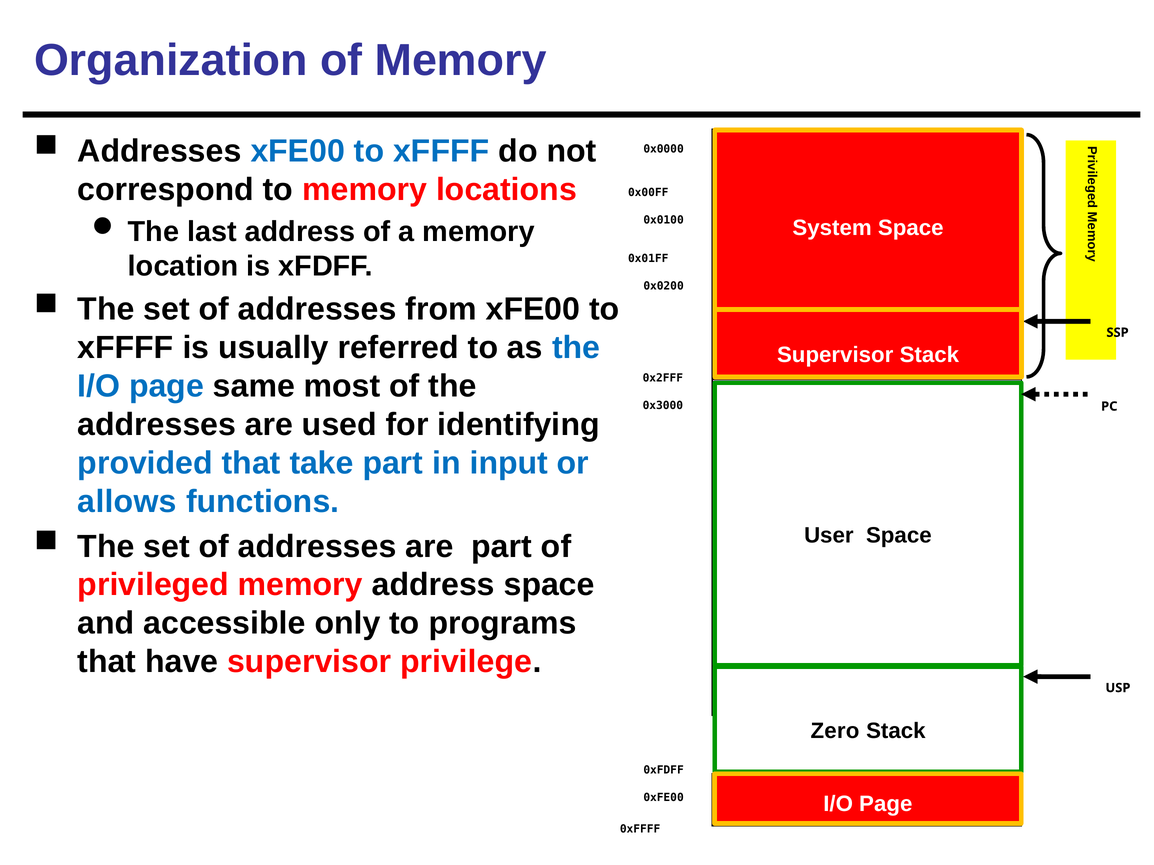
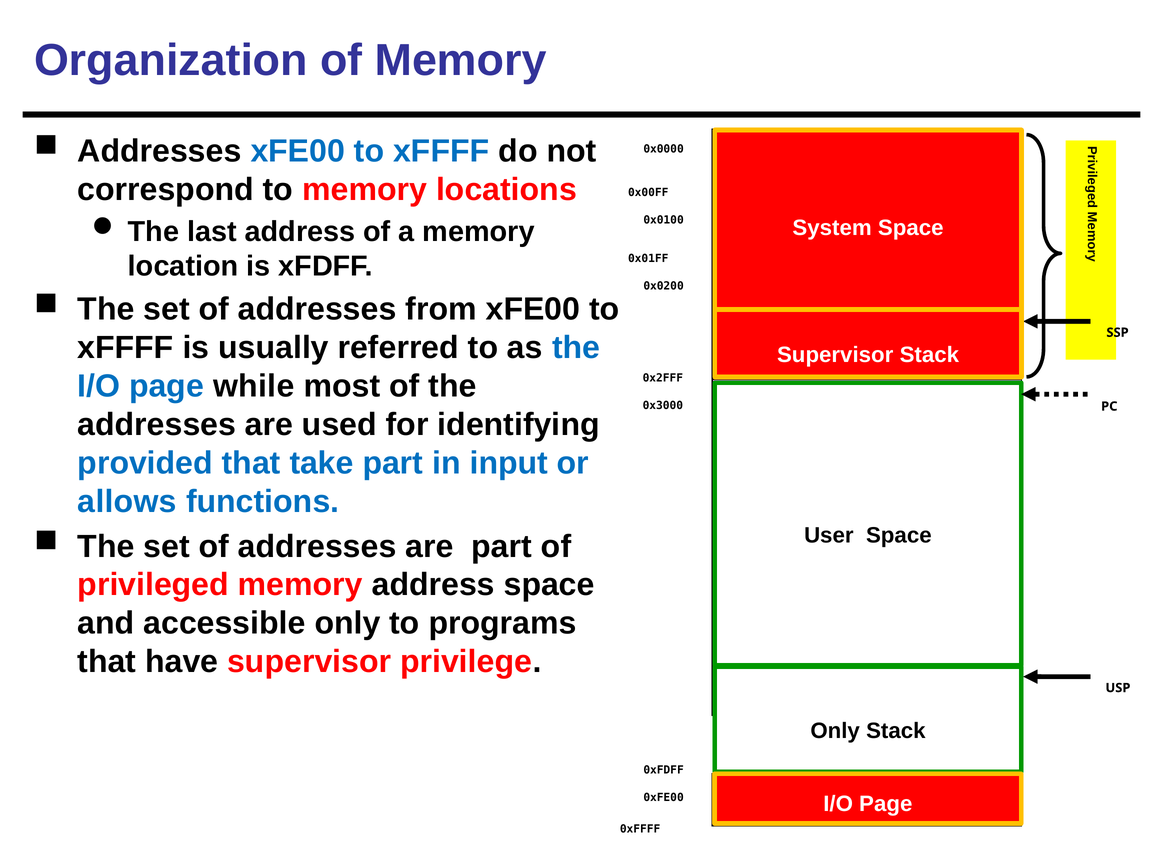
same: same -> while
Zero at (835, 731): Zero -> Only
